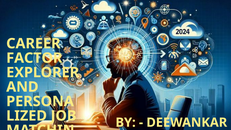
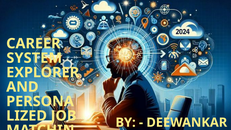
FACTOR: FACTOR -> SYSTEM
